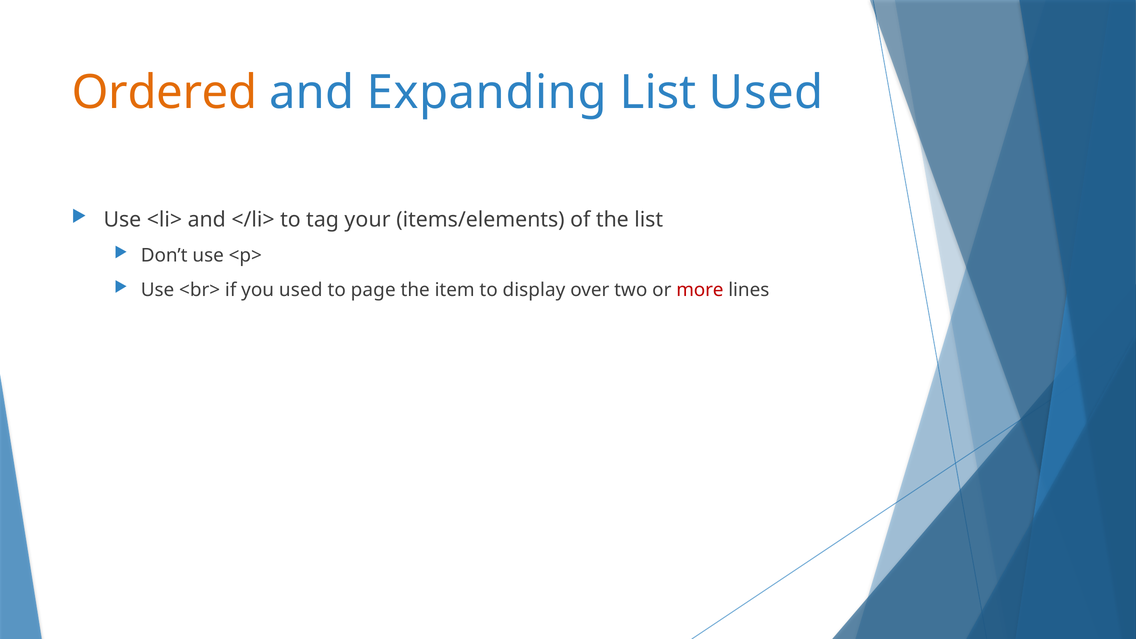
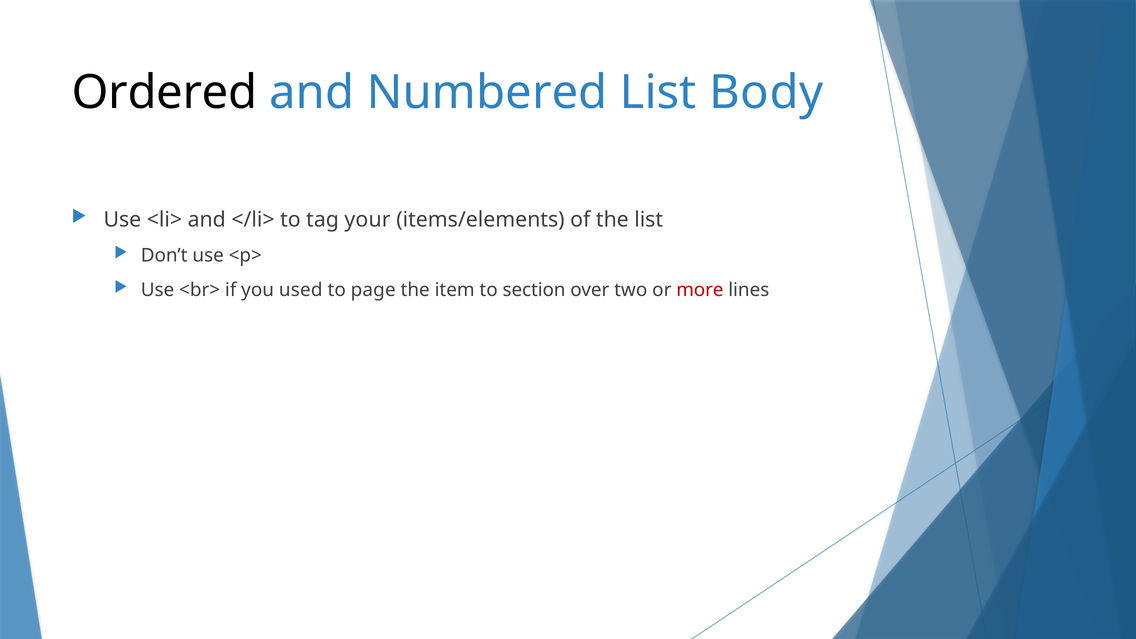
Ordered colour: orange -> black
Expanding: Expanding -> Numbered
List Used: Used -> Body
display: display -> section
